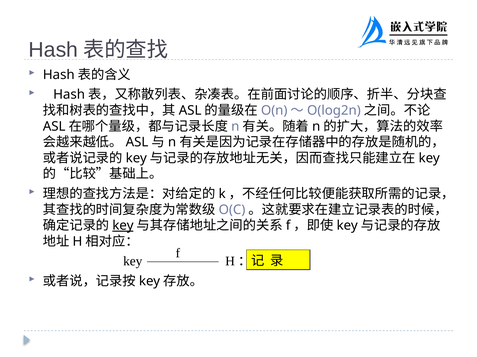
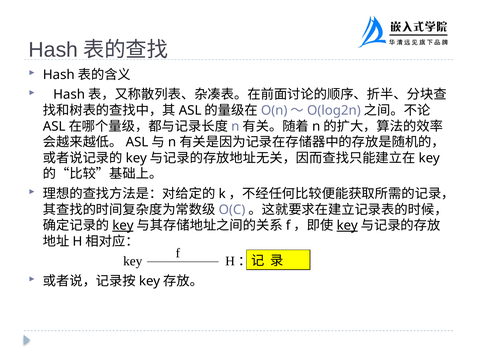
key at (347, 226) underline: none -> present
